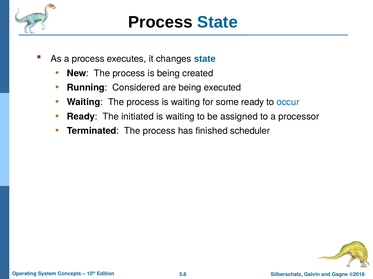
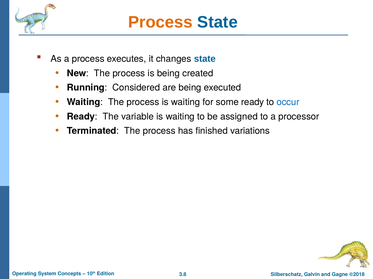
Process at (160, 22) colour: black -> orange
initiated: initiated -> variable
scheduler: scheduler -> variations
